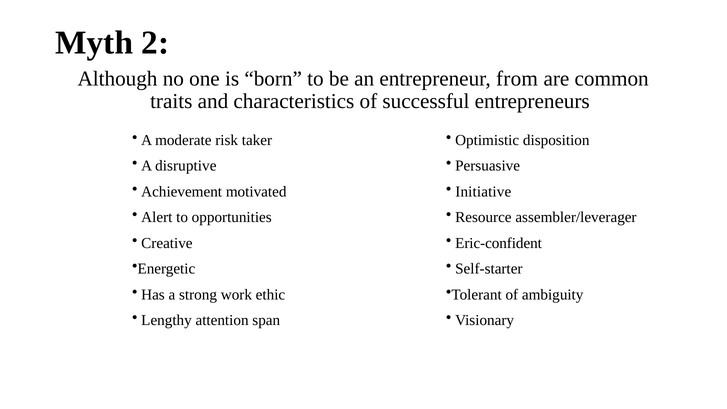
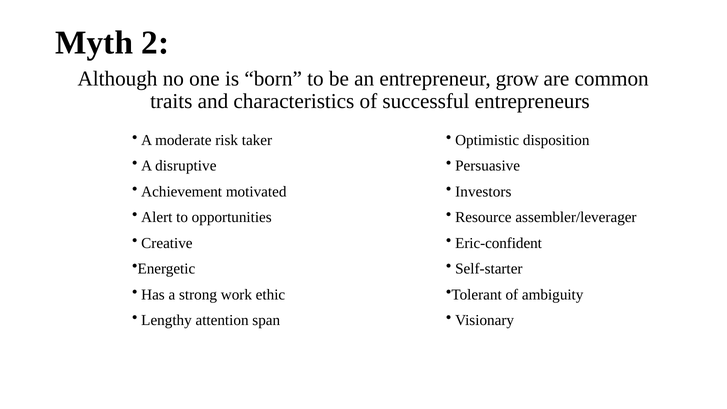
from: from -> grow
Initiative: Initiative -> Investors
